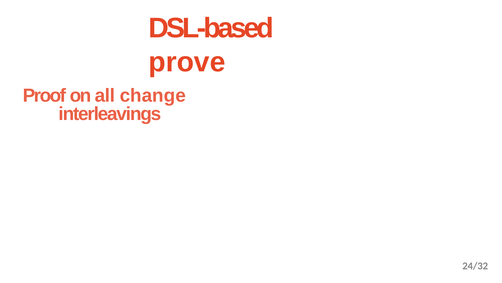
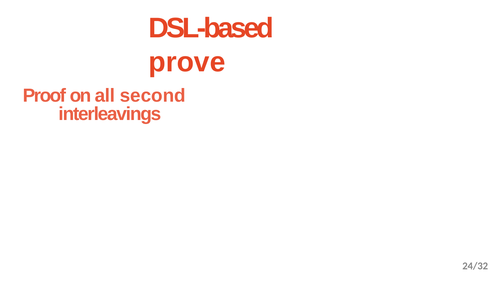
change: change -> second
